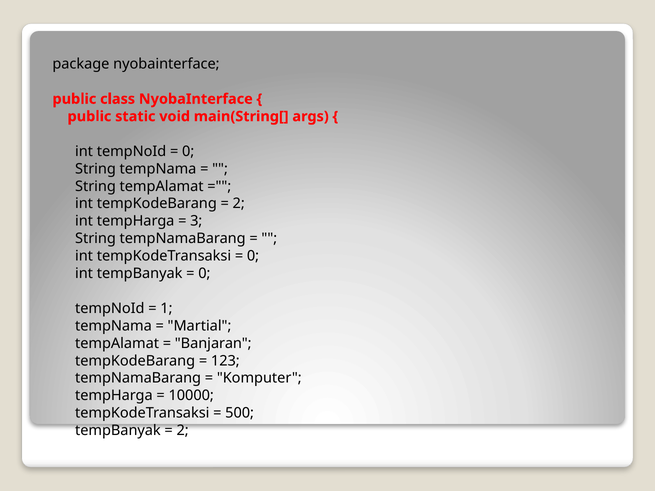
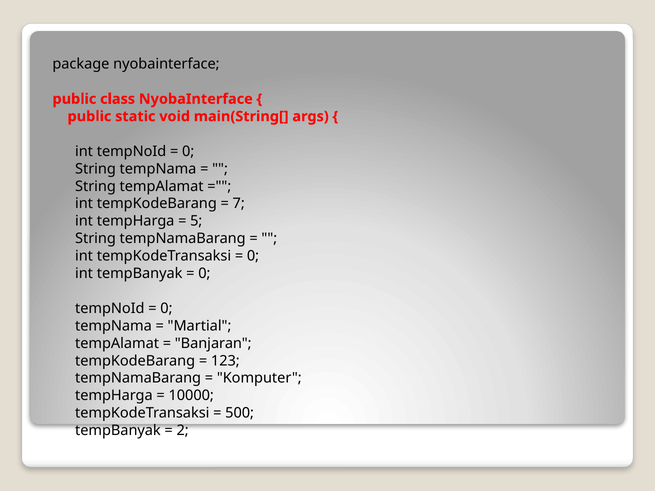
2 at (239, 204): 2 -> 7
3: 3 -> 5
1 at (166, 309): 1 -> 0
